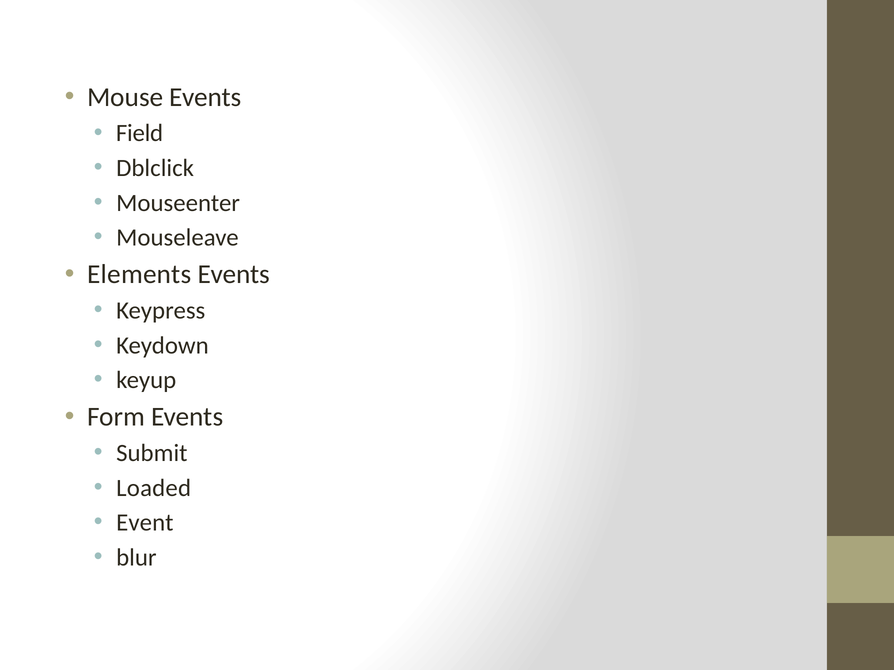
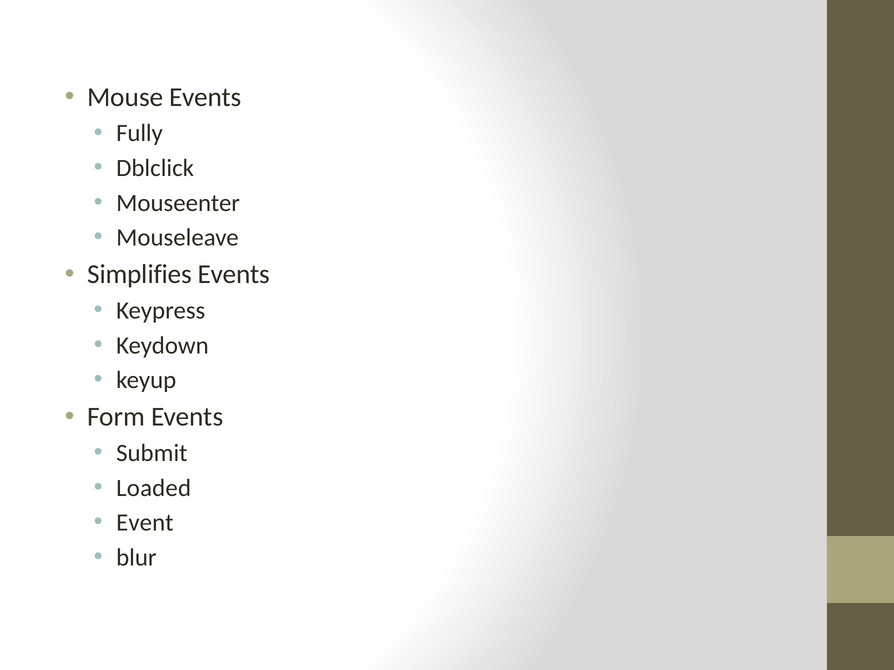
Field: Field -> Fully
Elements: Elements -> Simplifies
